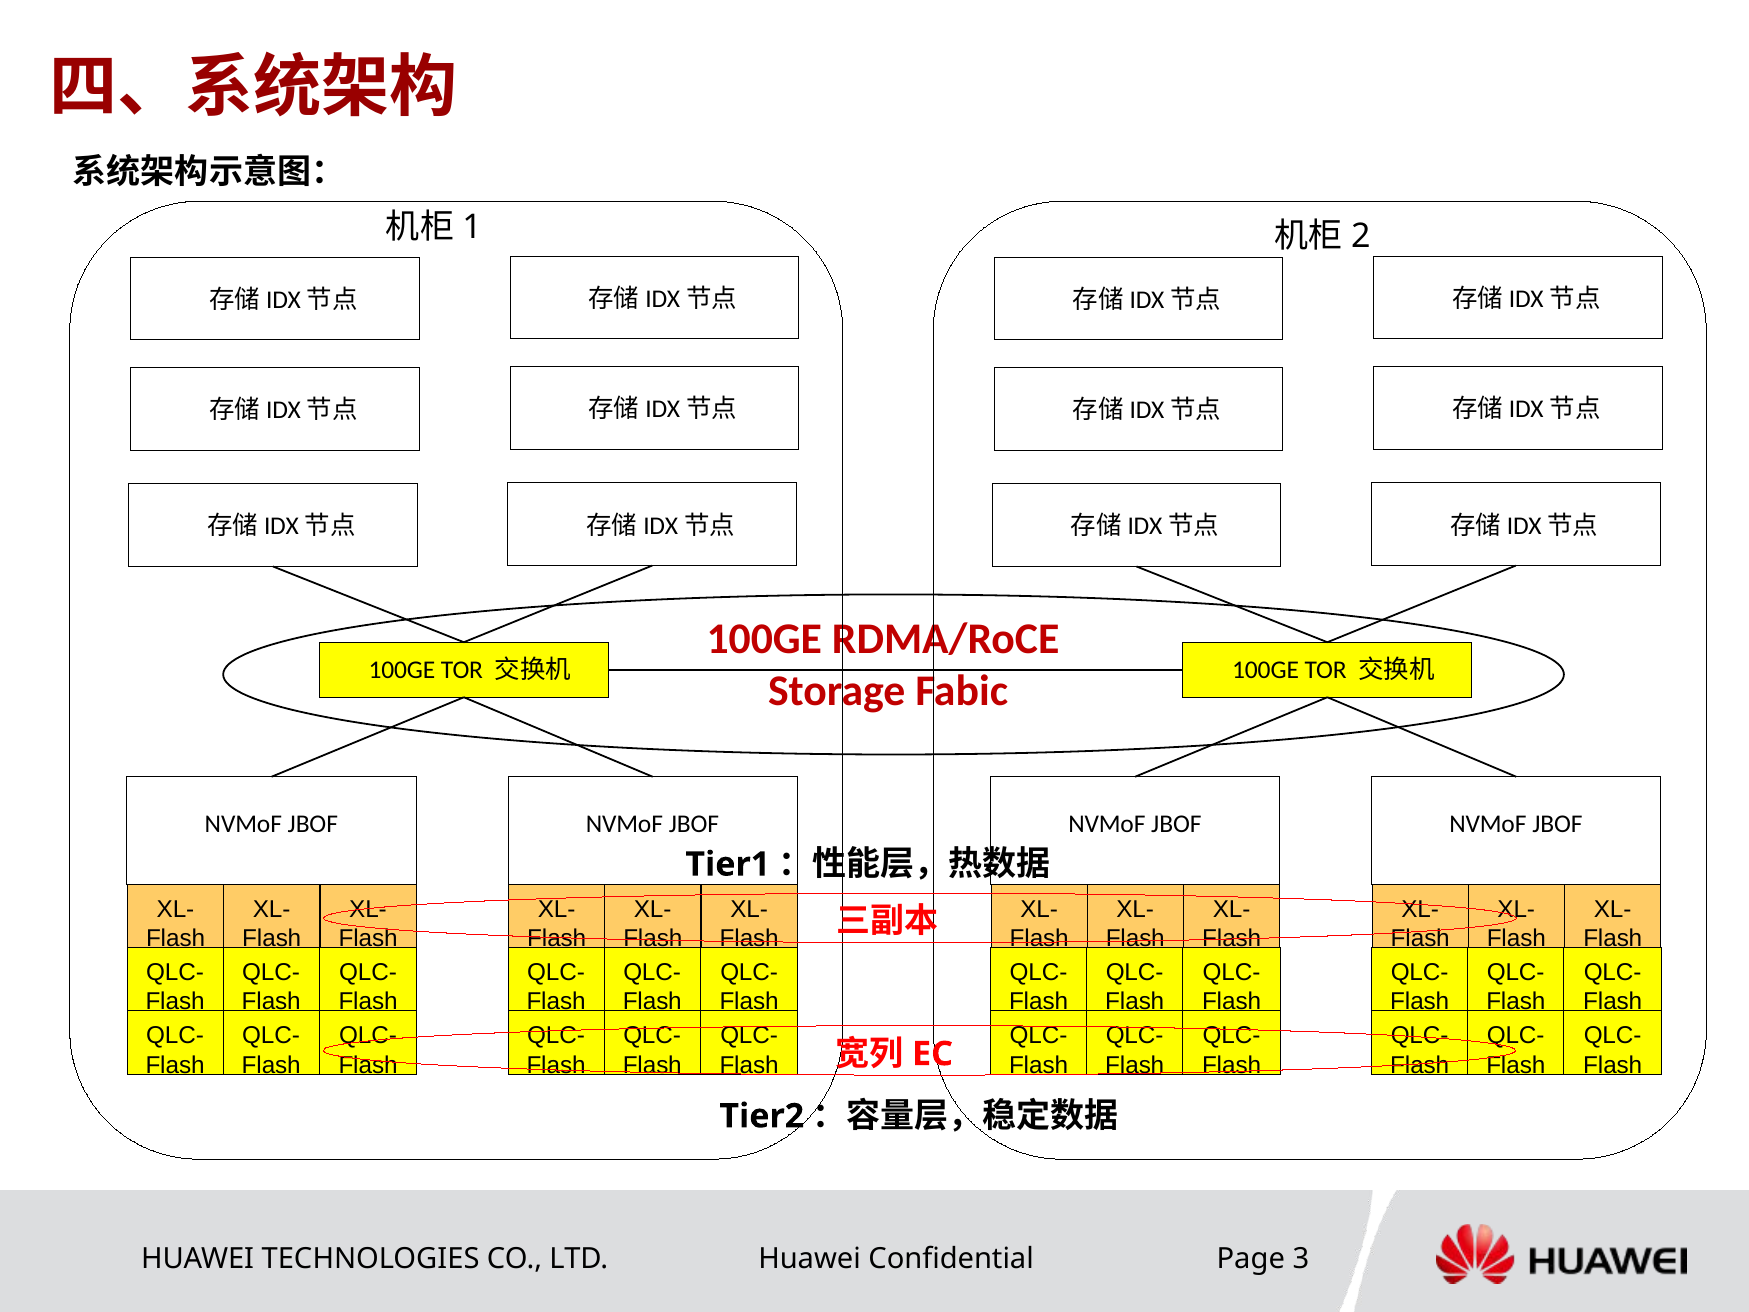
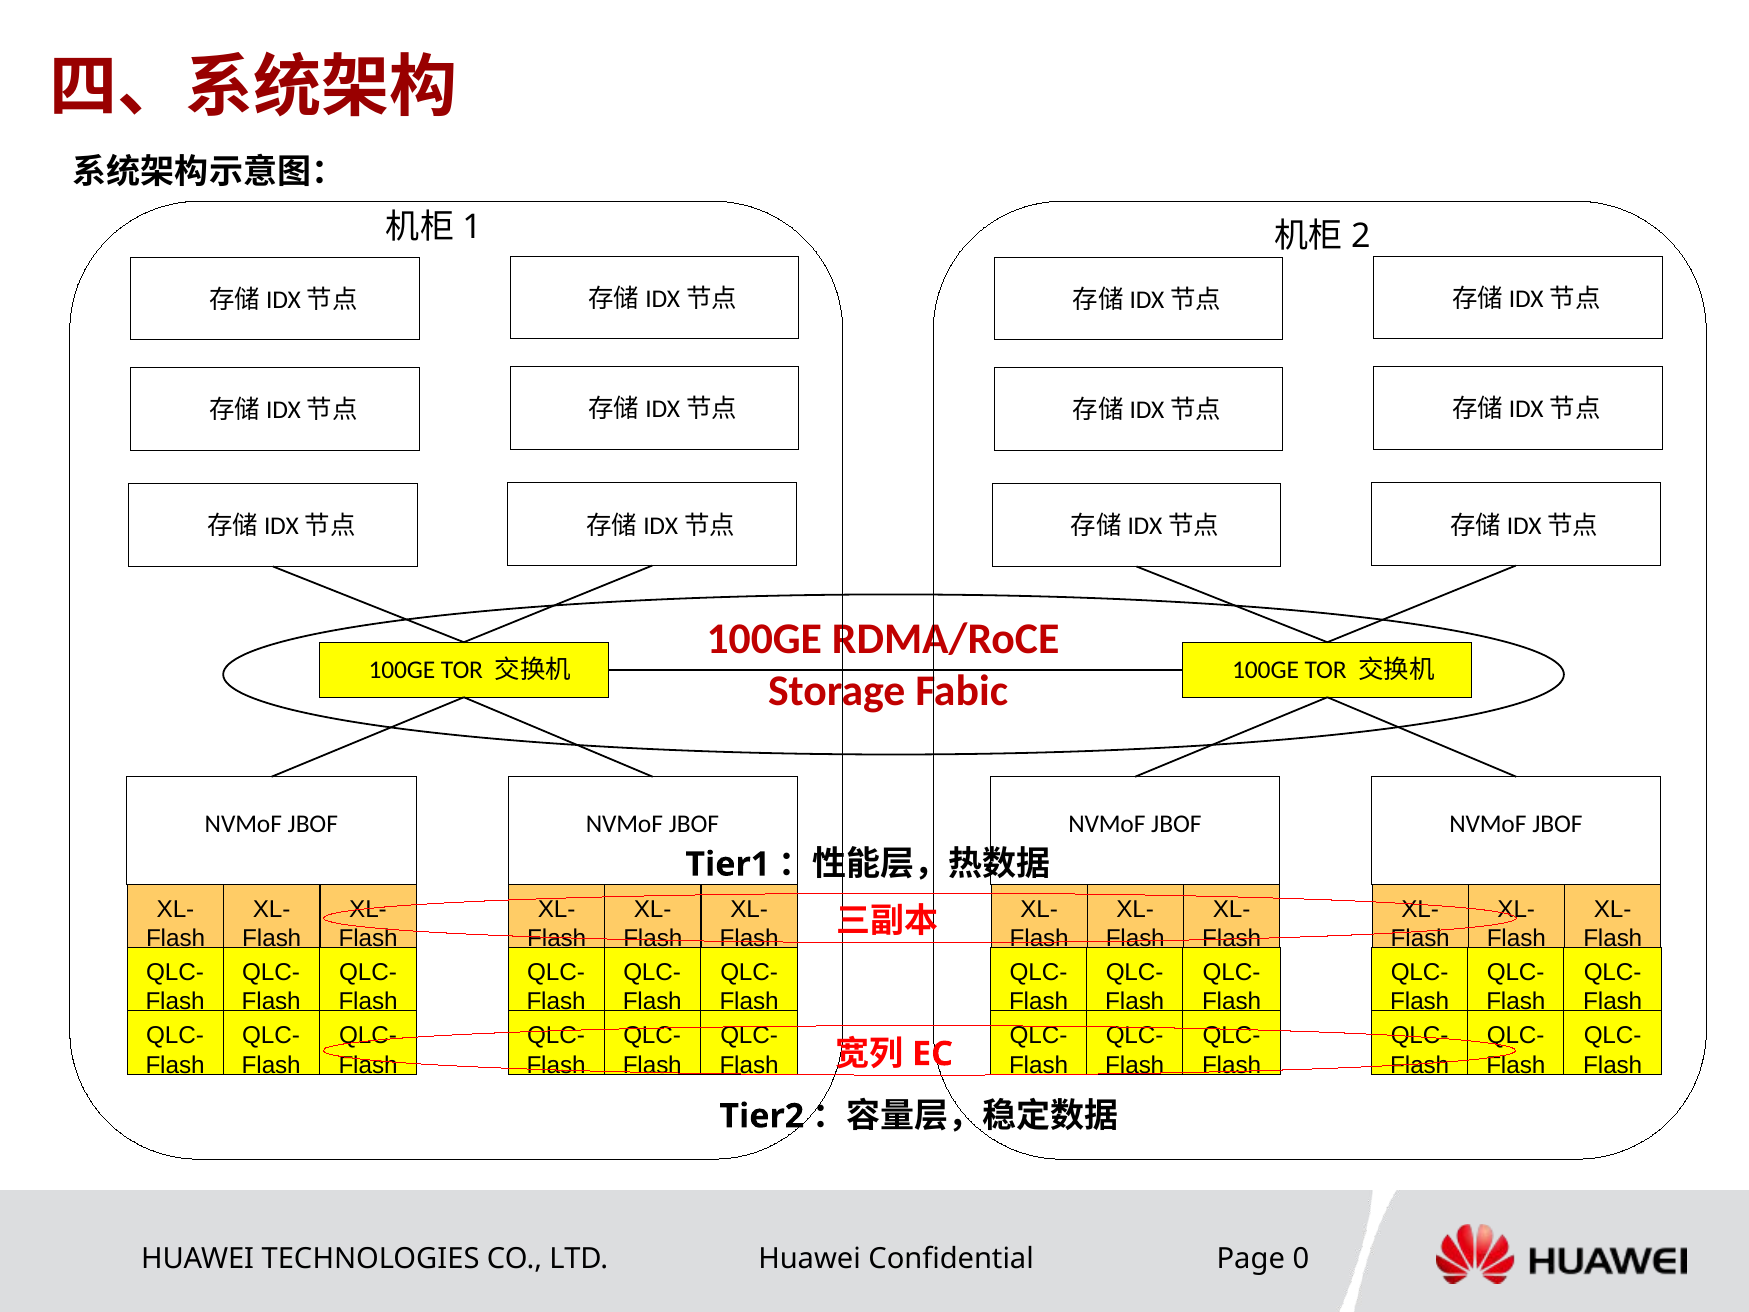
3: 3 -> 0
